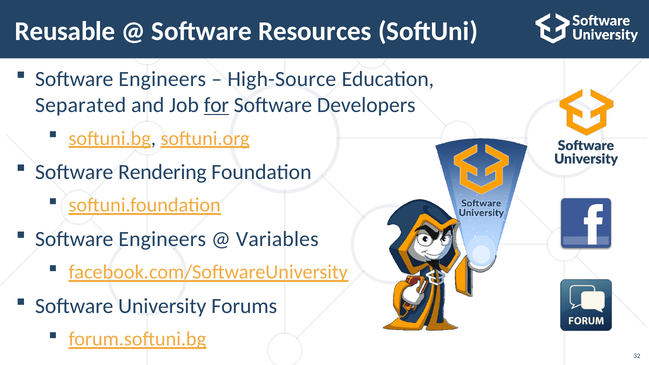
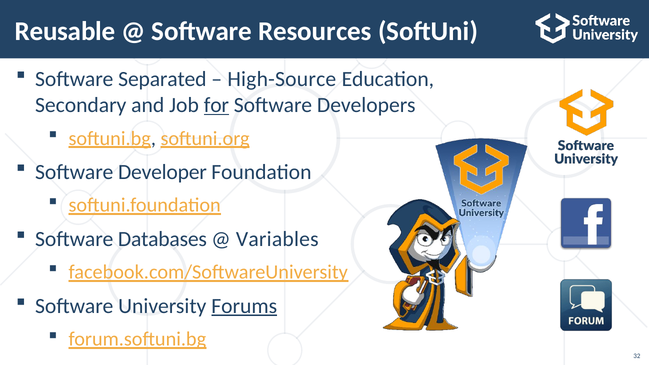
Engineers at (162, 79): Engineers -> Separated
Separated: Separated -> Secondary
Rendering: Rendering -> Developer
Engineers at (162, 239): Engineers -> Databases
Forums underline: none -> present
